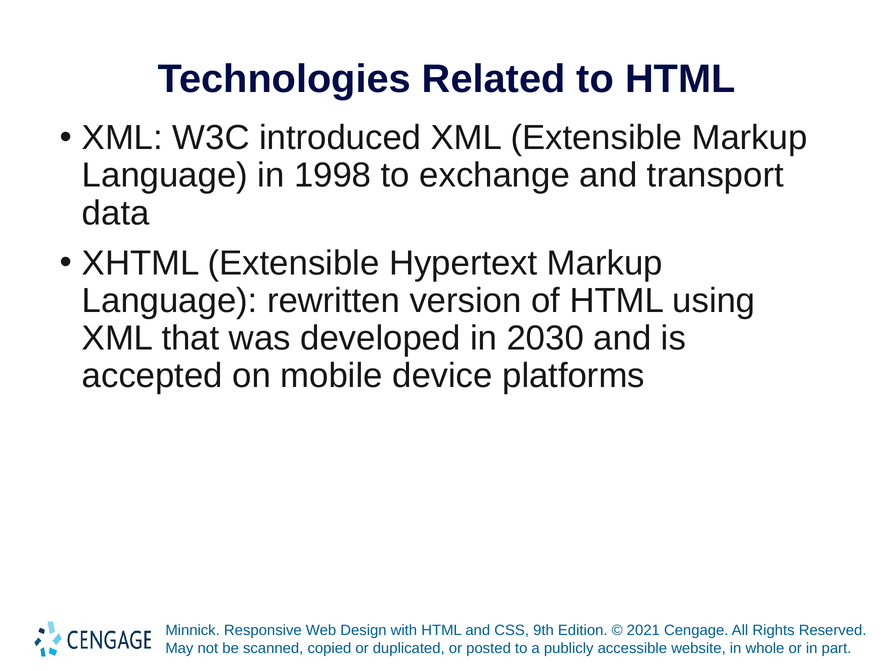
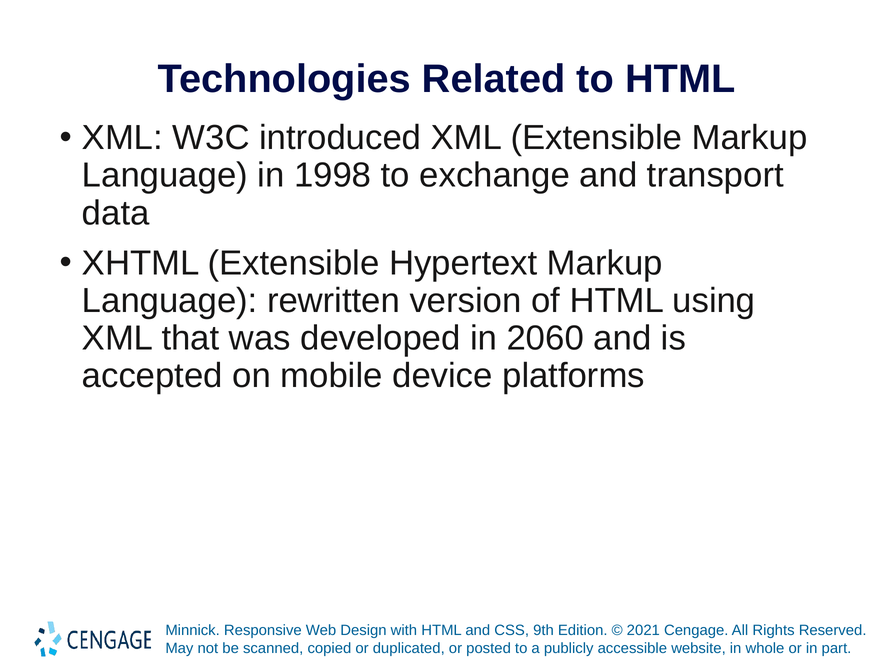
2030: 2030 -> 2060
